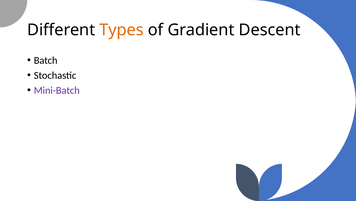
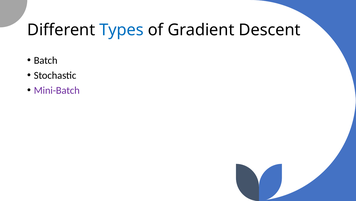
Types colour: orange -> blue
